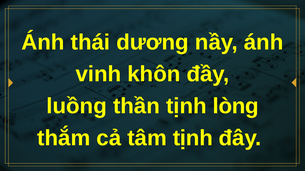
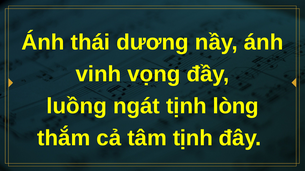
khôn: khôn -> vọng
thần: thần -> ngát
